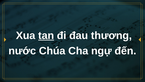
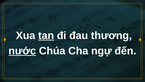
nước underline: none -> present
